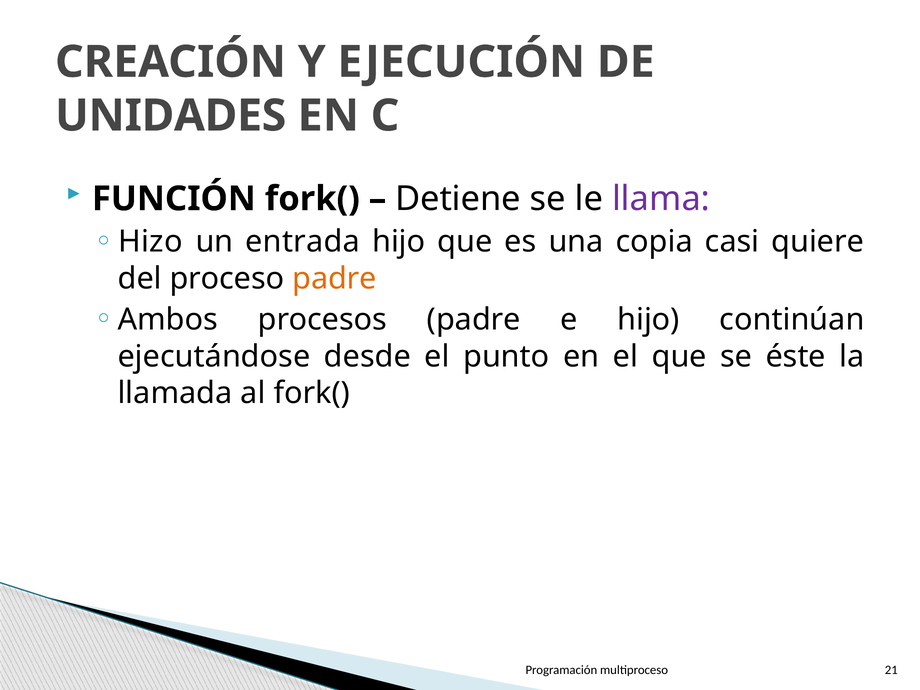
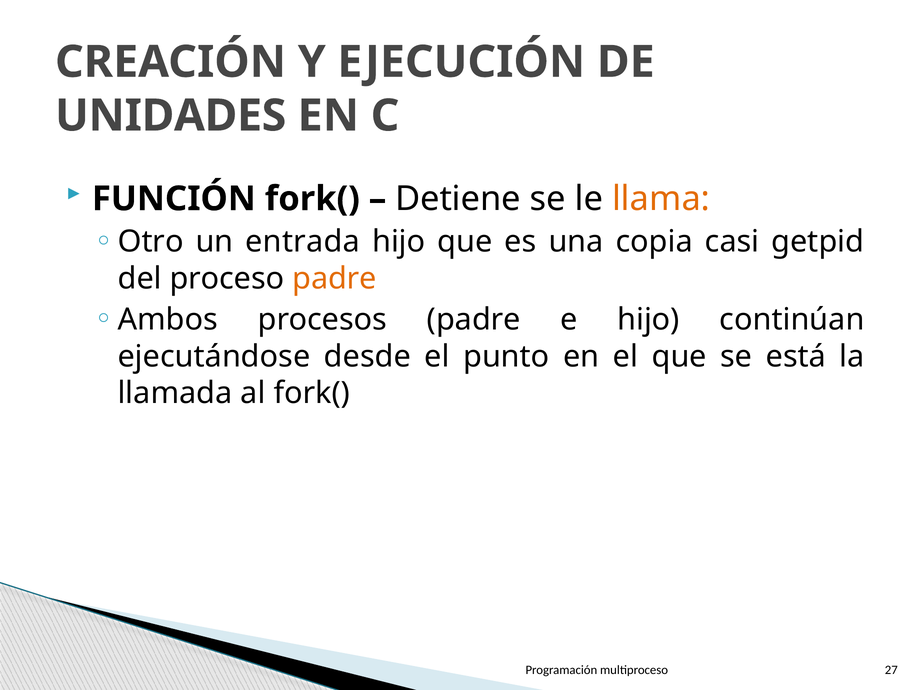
llama colour: purple -> orange
Hizo: Hizo -> Otro
quiere: quiere -> getpid
éste: éste -> está
21: 21 -> 27
